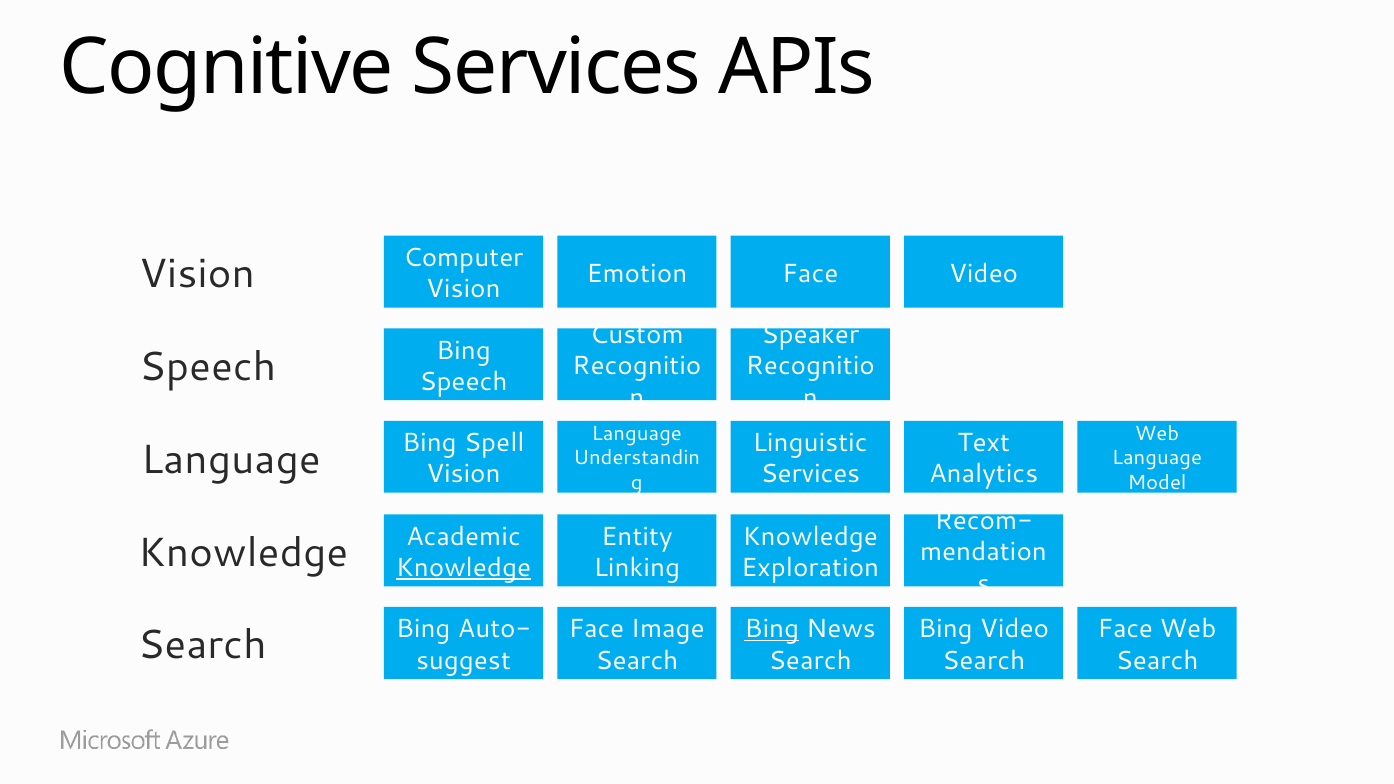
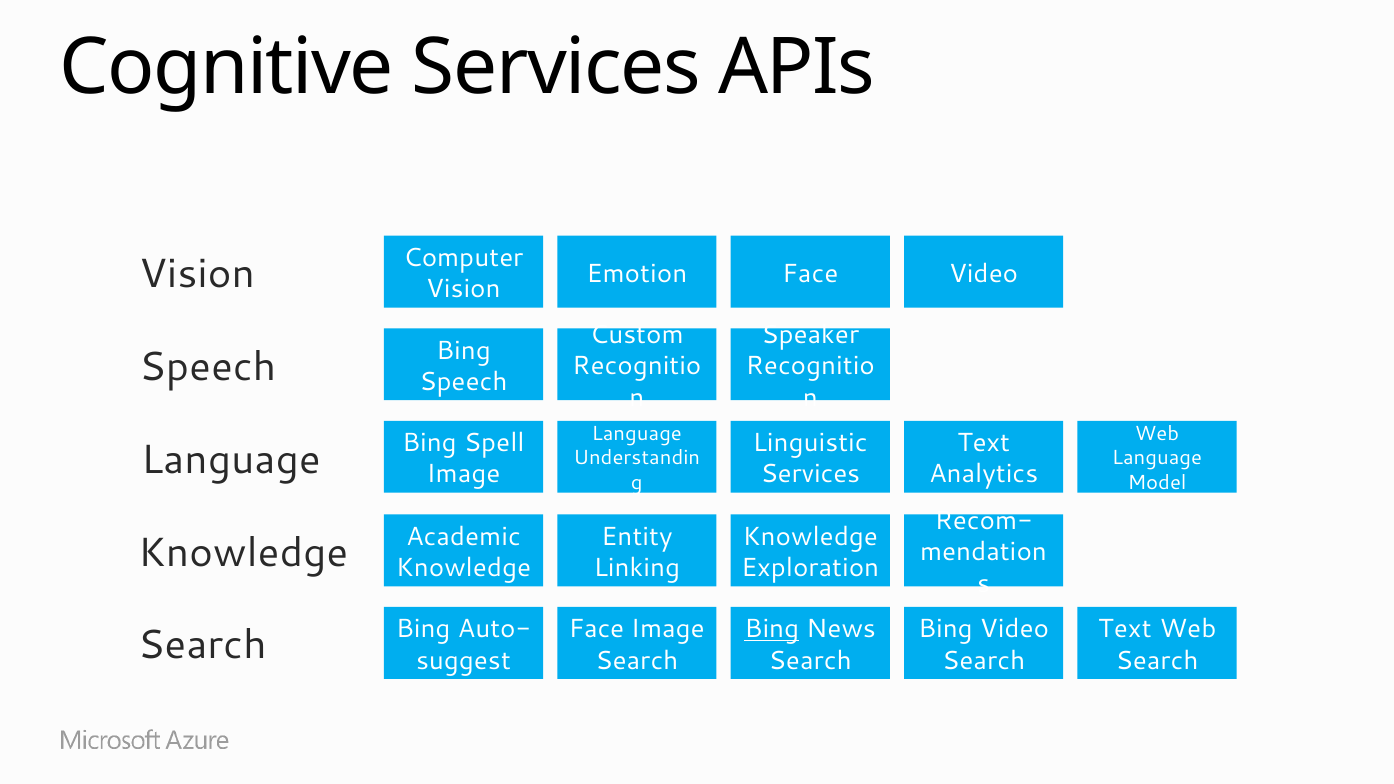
Vision at (463, 474): Vision -> Image
Knowledge at (463, 568) underline: present -> none
Face at (1125, 629): Face -> Text
